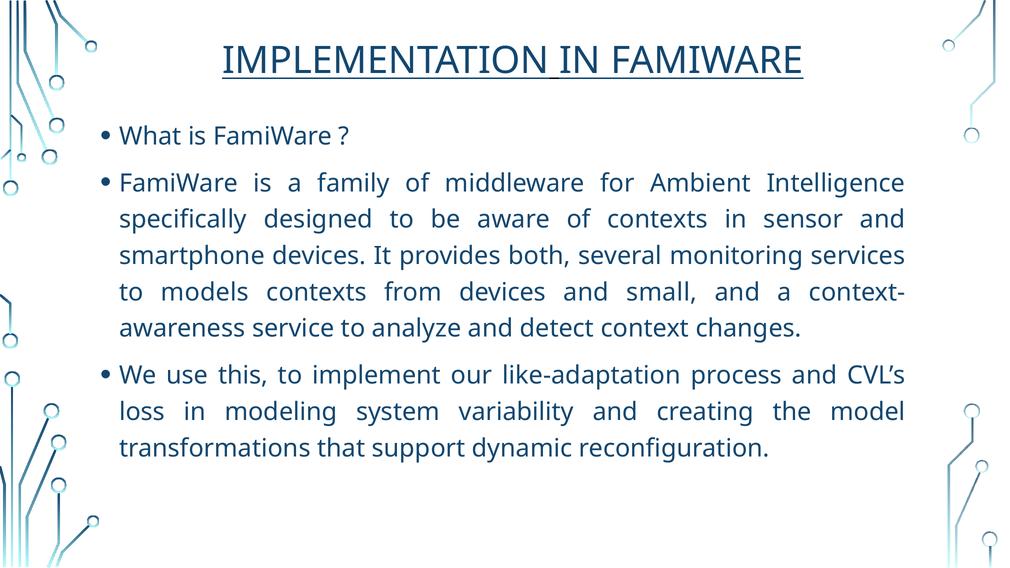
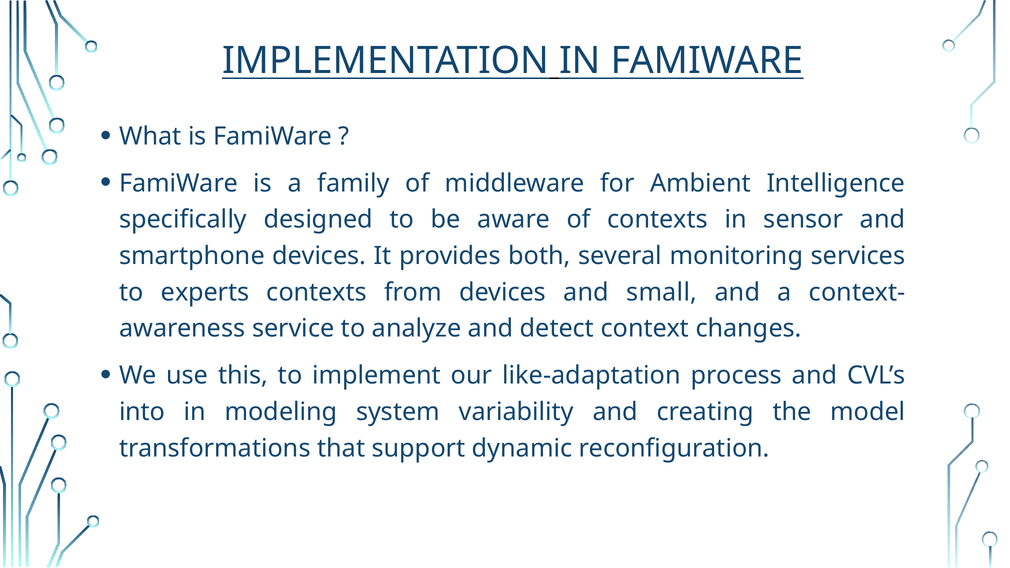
models: models -> experts
loss: loss -> into
